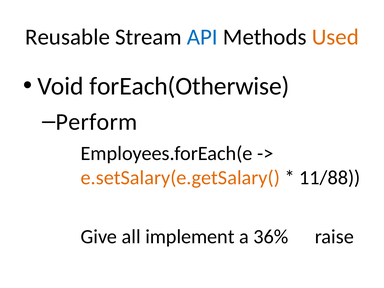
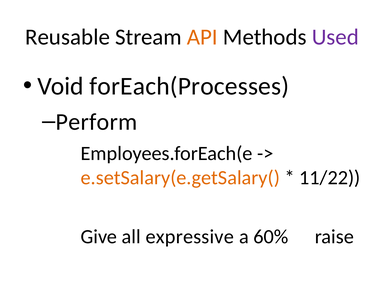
API colour: blue -> orange
Used colour: orange -> purple
forEach(Otherwise: forEach(Otherwise -> forEach(Processes
11/88: 11/88 -> 11/22
implement: implement -> expressive
36%: 36% -> 60%
